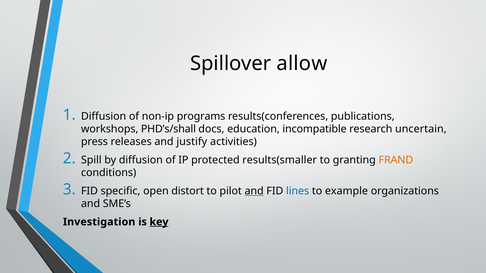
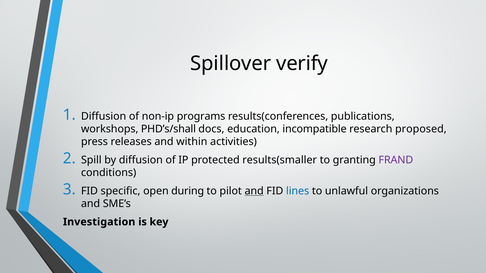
allow: allow -> verify
uncertain: uncertain -> proposed
justify: justify -> within
FRAND colour: orange -> purple
distort: distort -> during
example: example -> unlawful
key underline: present -> none
